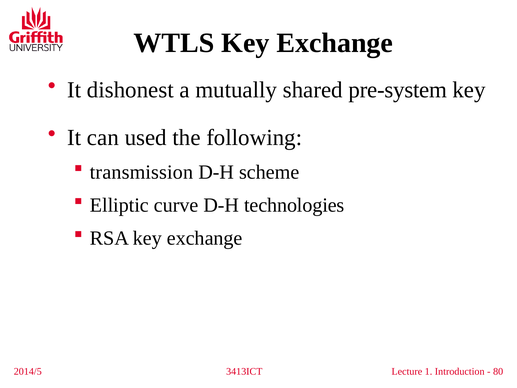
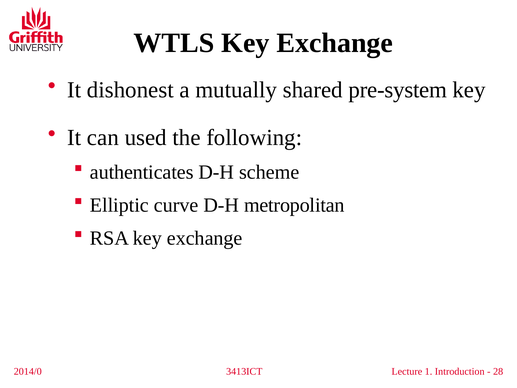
transmission: transmission -> authenticates
technologies: technologies -> metropolitan
2014/5: 2014/5 -> 2014/0
80: 80 -> 28
